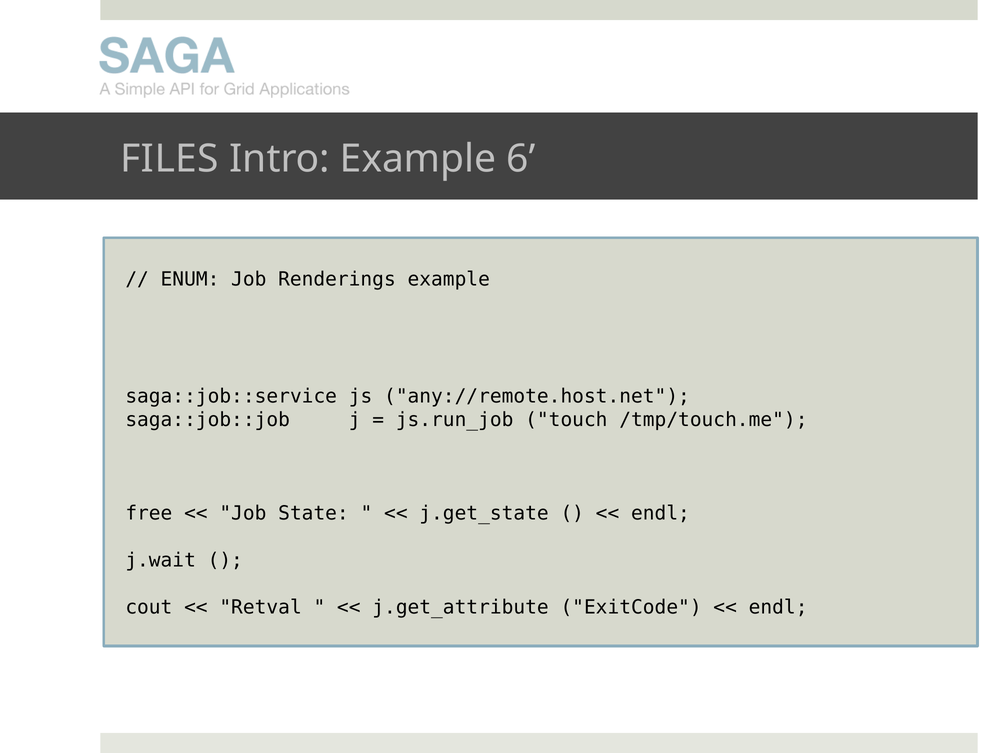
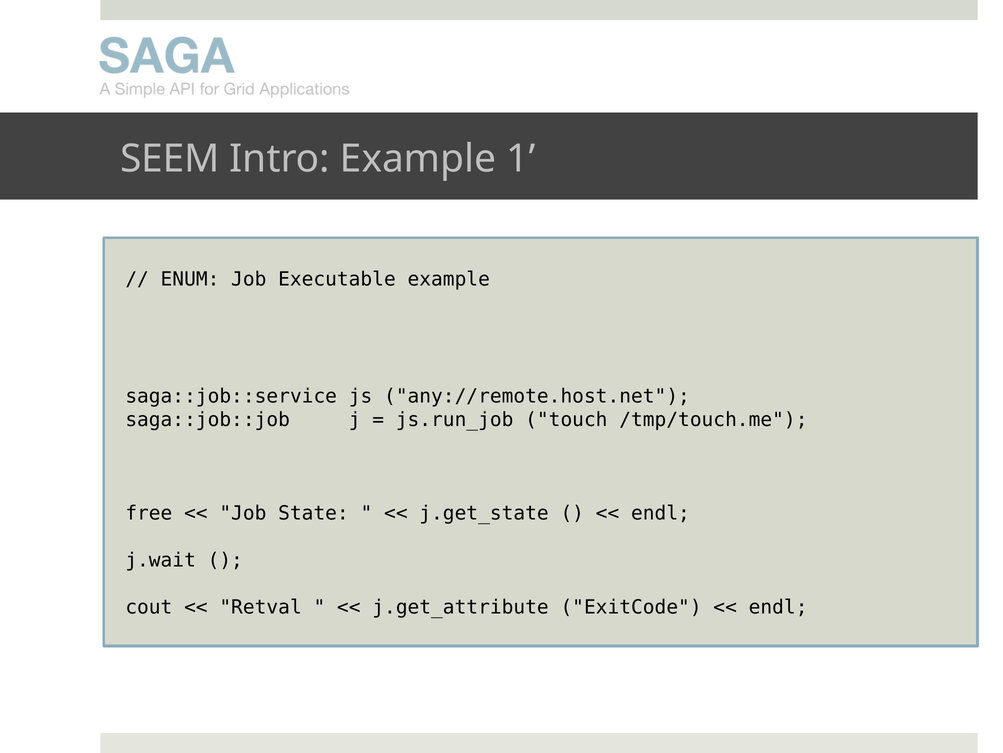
FILES: FILES -> SEEM
6: 6 -> 1
Renderings: Renderings -> Executable
